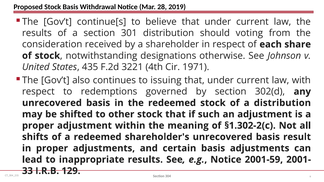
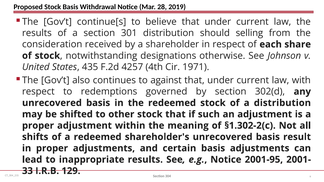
voting: voting -> selling
3221: 3221 -> 4257
issuing: issuing -> against
2001-59: 2001-59 -> 2001-95
